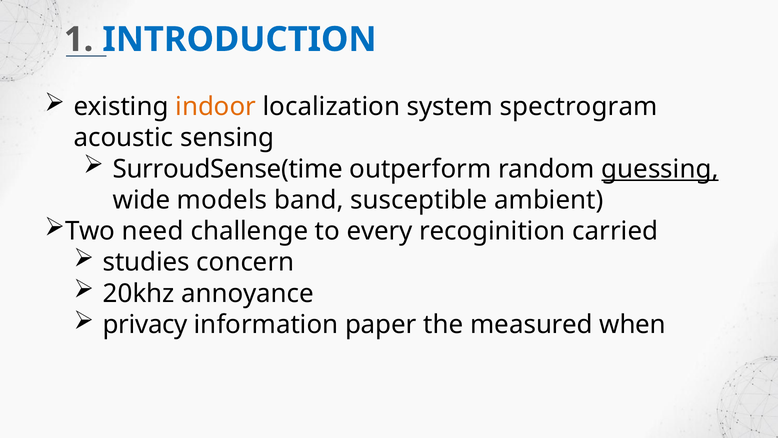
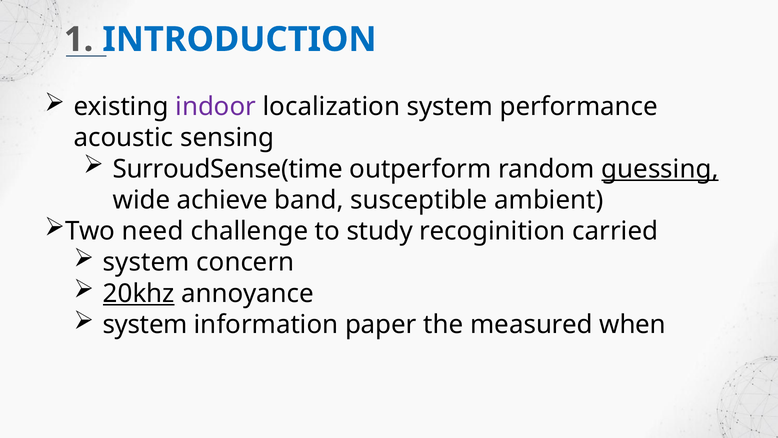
indoor colour: orange -> purple
spectrogram: spectrogram -> performance
models: models -> achieve
every: every -> study
studies at (146, 262): studies -> system
20khz underline: none -> present
privacy at (145, 324): privacy -> system
